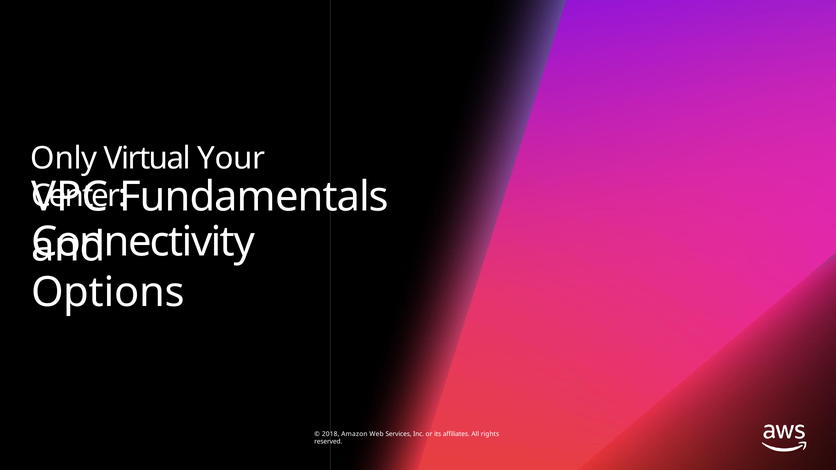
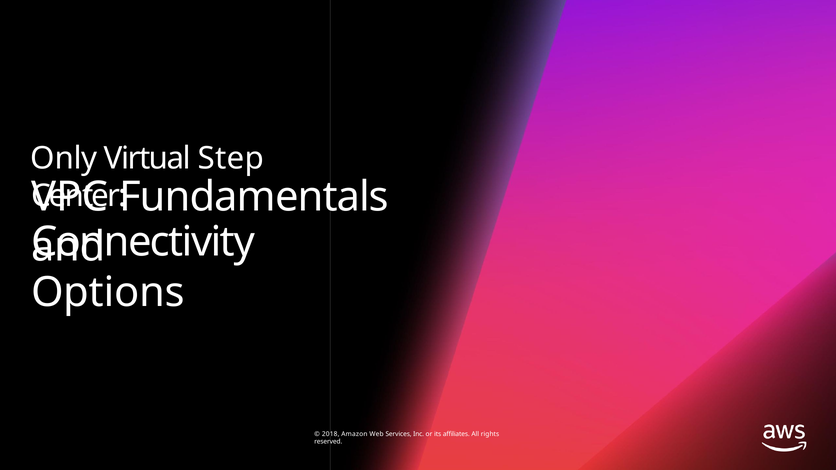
Your: Your -> Step
